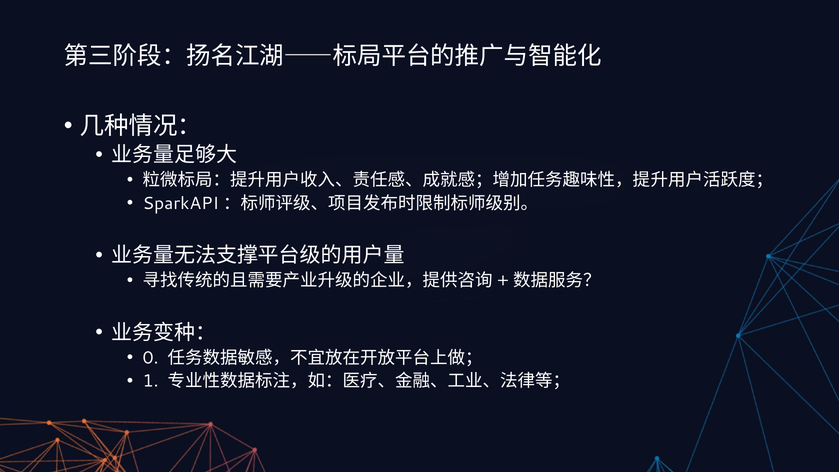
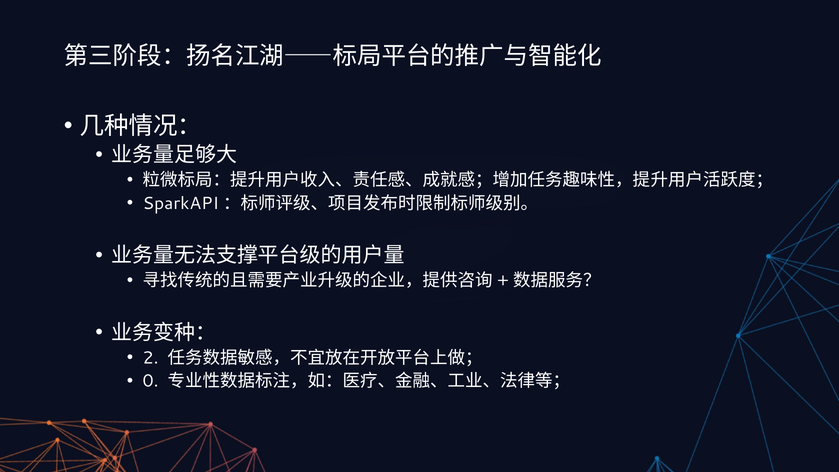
0: 0 -> 2
1: 1 -> 0
